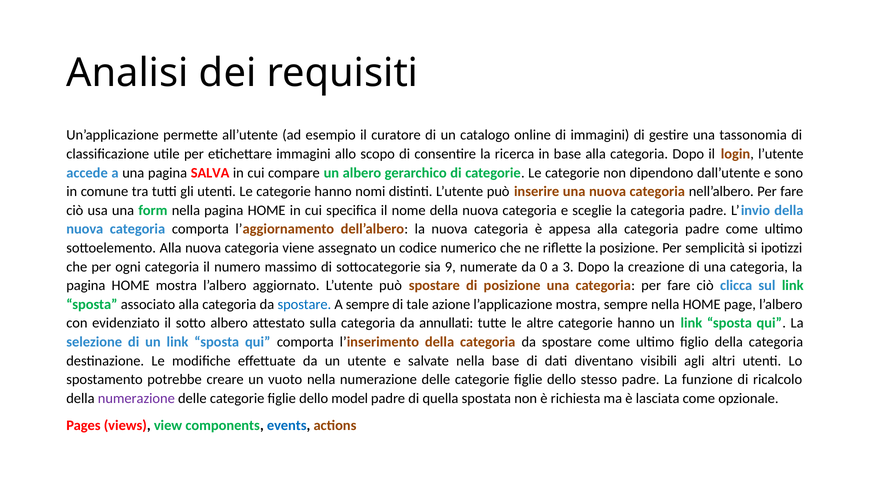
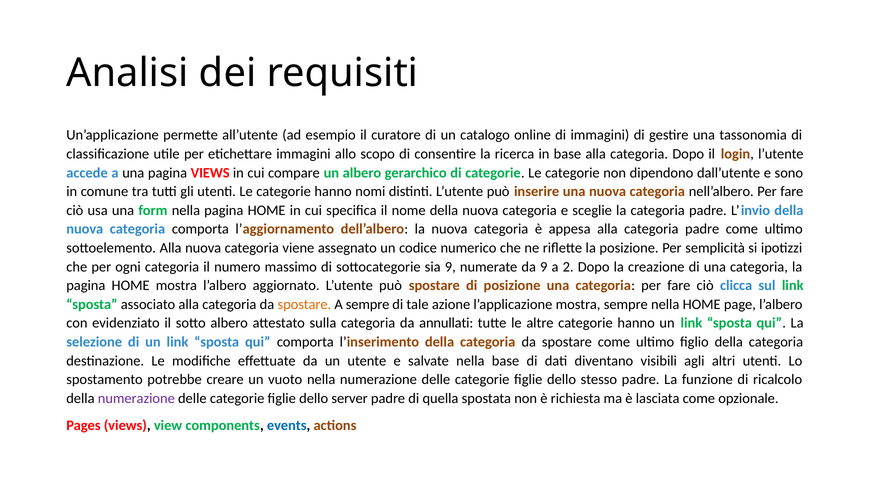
pagina SALVA: SALVA -> VIEWS
da 0: 0 -> 9
3: 3 -> 2
spostare at (304, 304) colour: blue -> orange
model: model -> server
